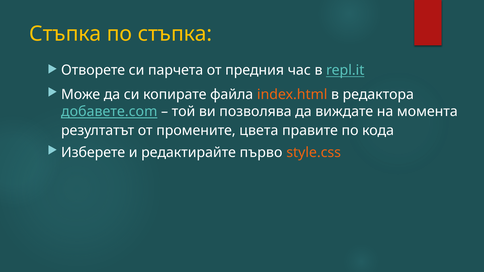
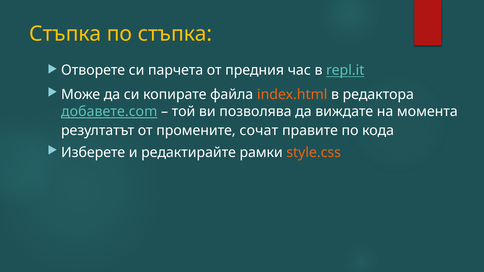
цвета: цвета -> сочат
първо: първо -> рамки
